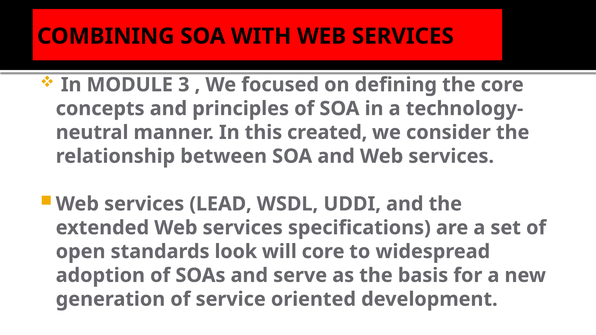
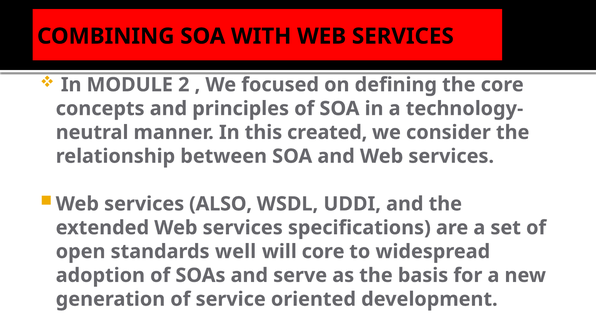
3: 3 -> 2
LEAD: LEAD -> ALSO
look: look -> well
